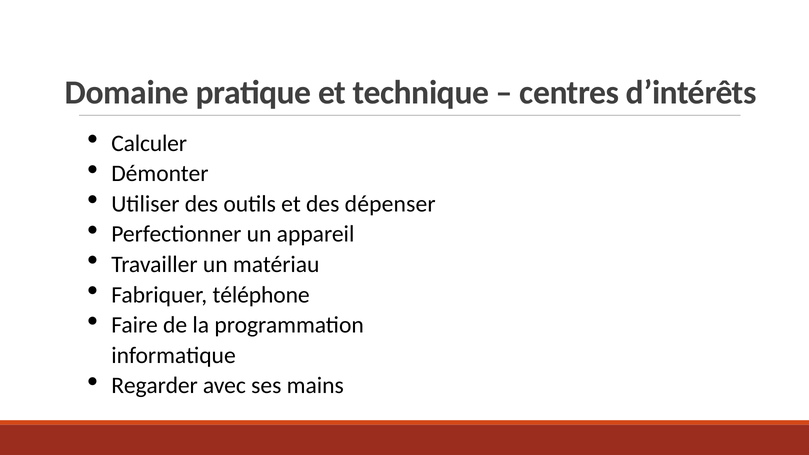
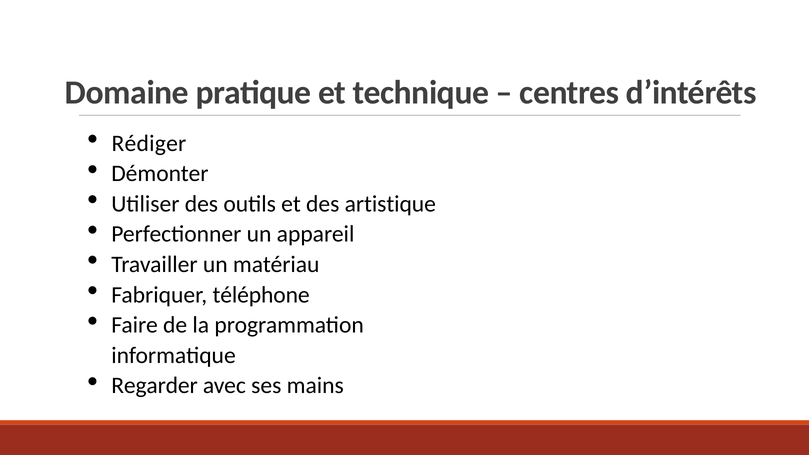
Calculer: Calculer -> Rédiger
dépenser: dépenser -> artistique
